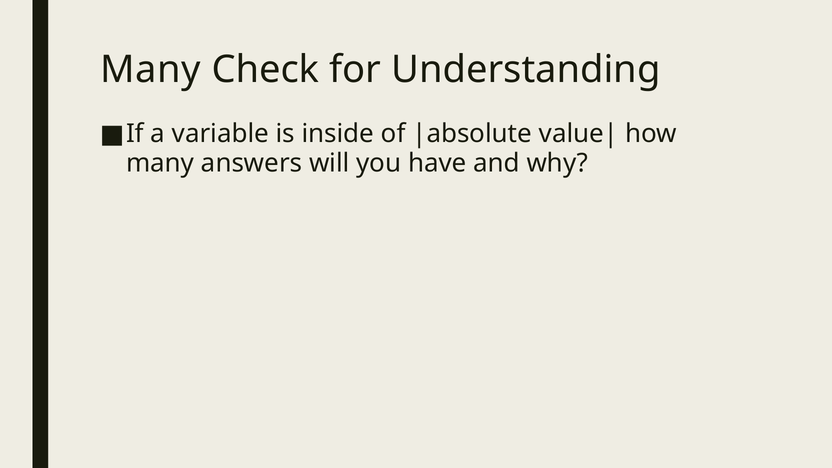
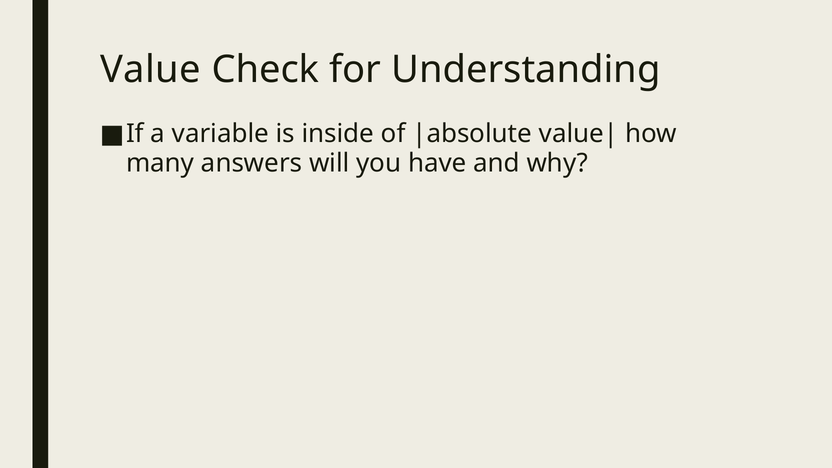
Many at (151, 70): Many -> Value
